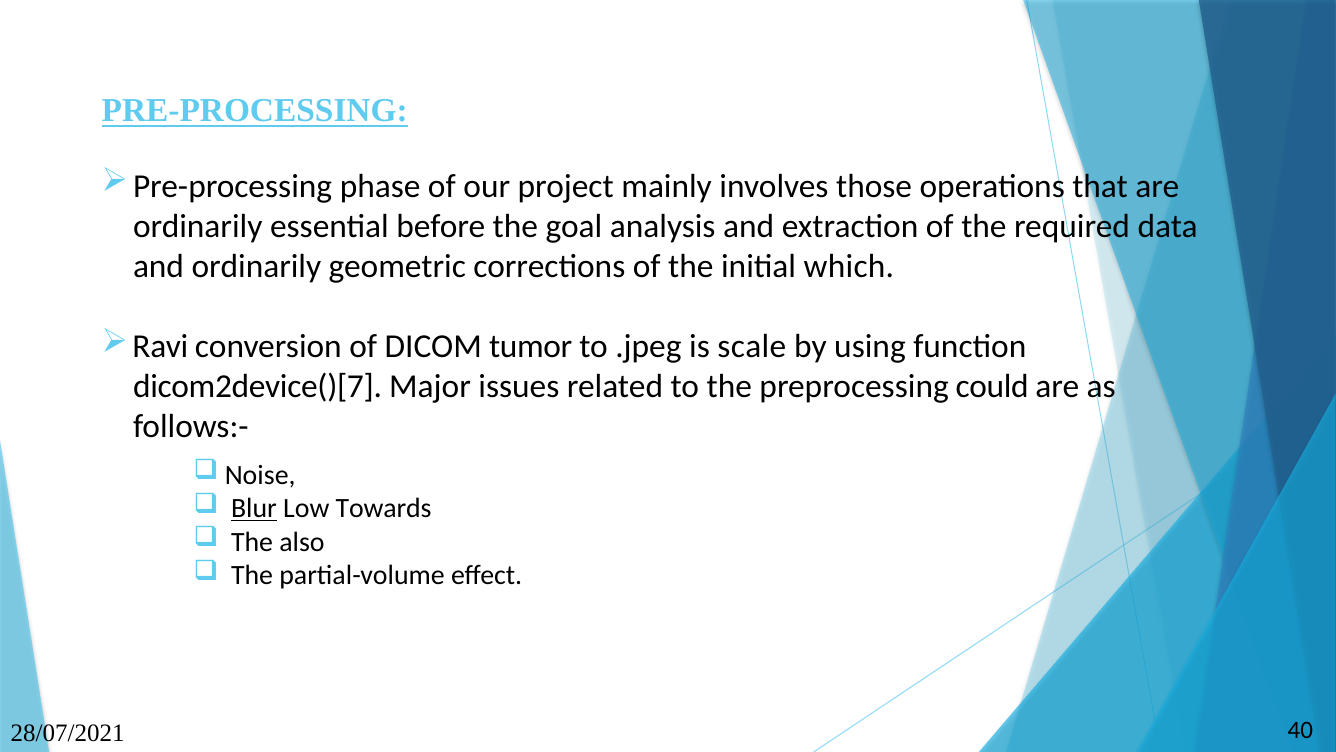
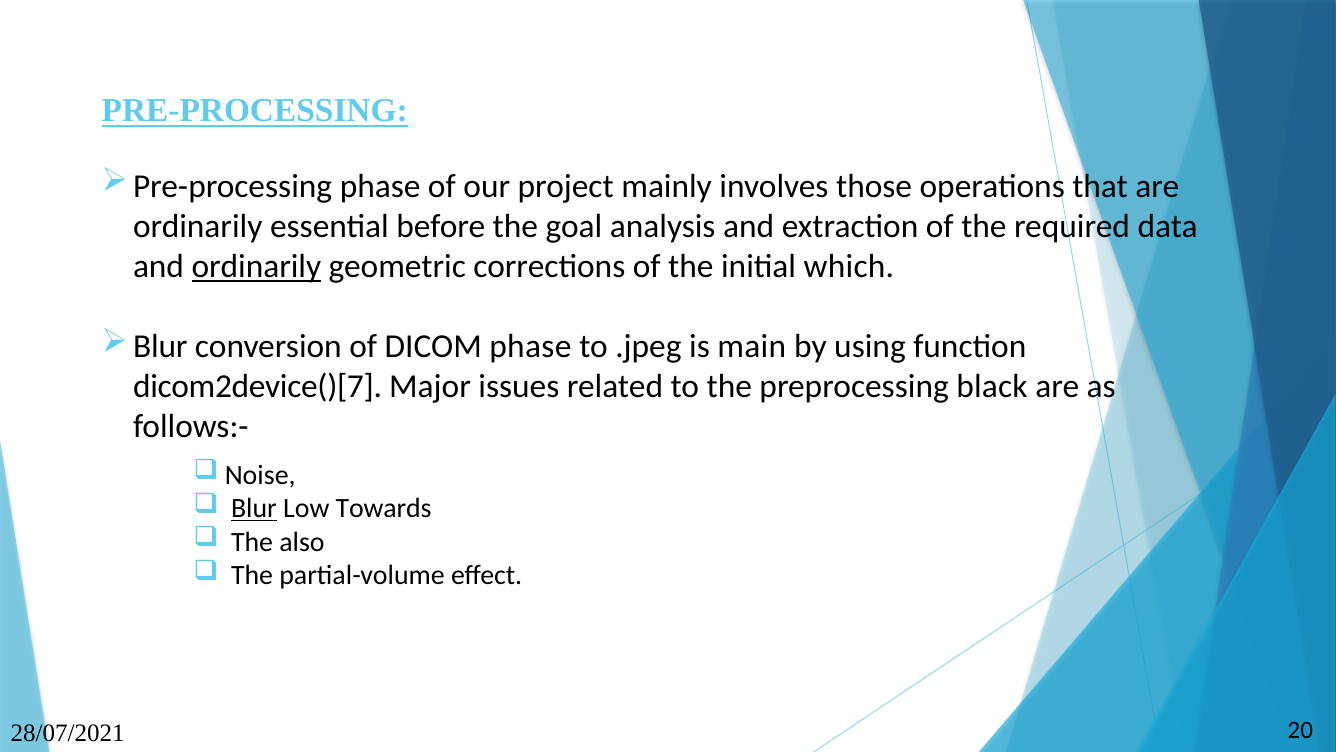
ordinarily at (256, 266) underline: none -> present
Ravi at (160, 346): Ravi -> Blur
DICOM tumor: tumor -> phase
scale: scale -> main
could: could -> black
40: 40 -> 20
